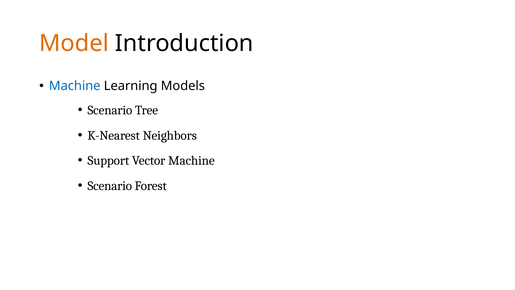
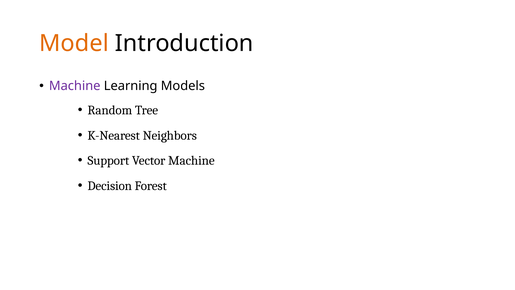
Machine at (75, 86) colour: blue -> purple
Scenario at (110, 110): Scenario -> Random
Scenario at (110, 186): Scenario -> Decision
